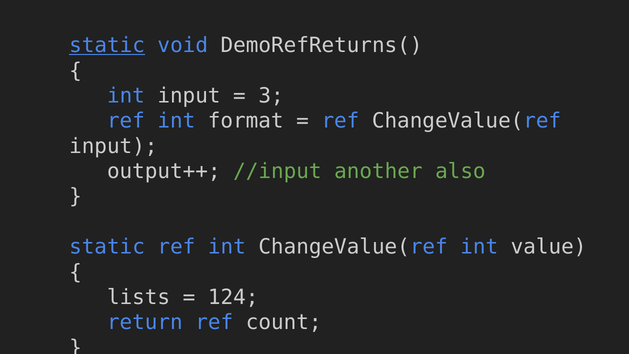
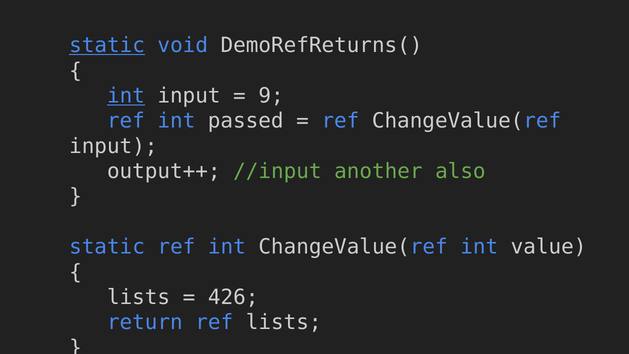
int at (126, 96) underline: none -> present
3: 3 -> 9
format: format -> passed
124: 124 -> 426
ref count: count -> lists
